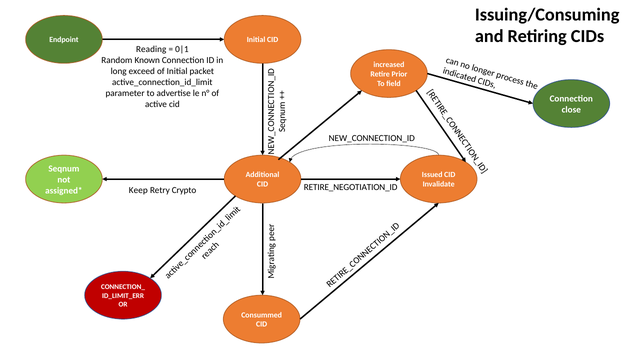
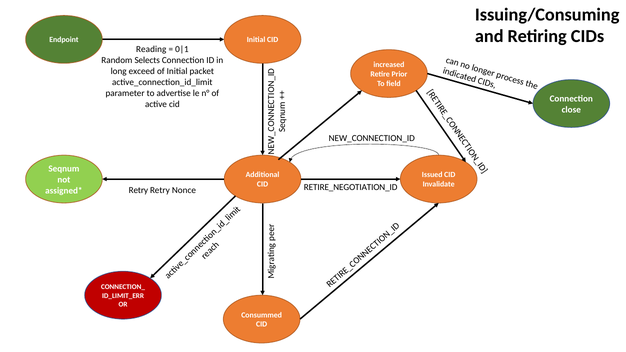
Known: Known -> Selects
Keep at (138, 190): Keep -> Retry
Crypto: Crypto -> Nonce
